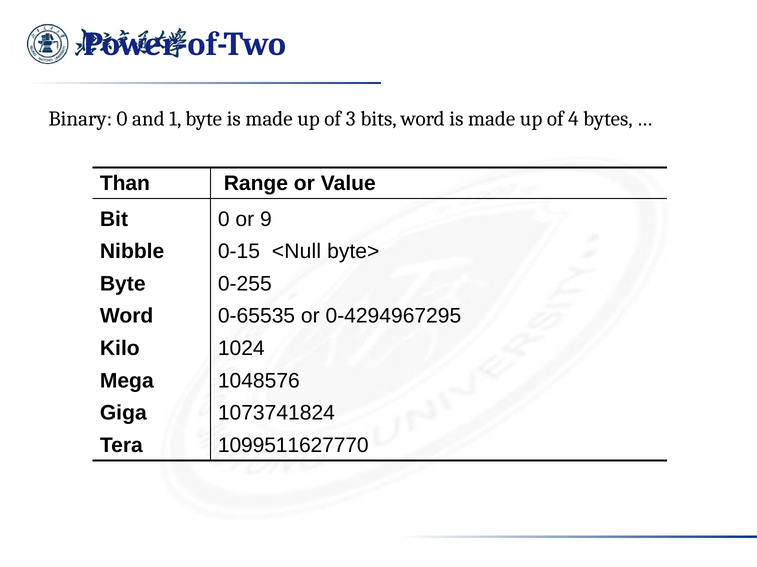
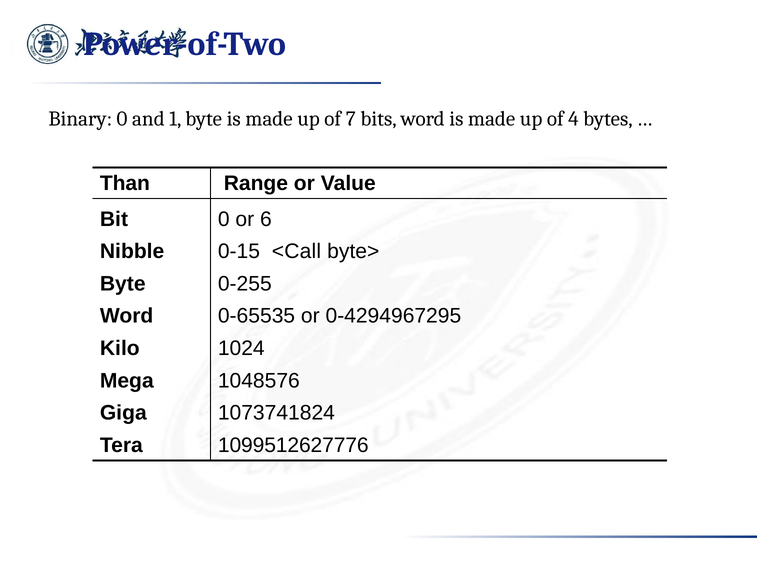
3: 3 -> 7
9: 9 -> 6
<Null: <Null -> <Call
1099511627770: 1099511627770 -> 1099512627776
